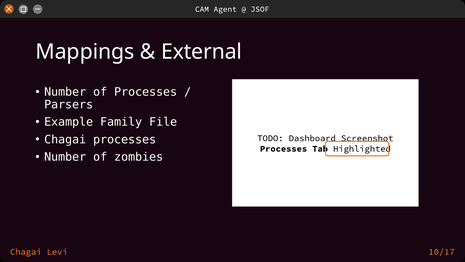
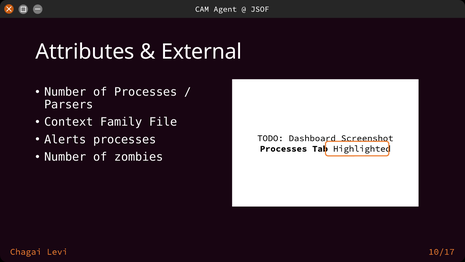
Mappings: Mappings -> Attributes
Example: Example -> Context
Chagai at (65, 139): Chagai -> Alerts
